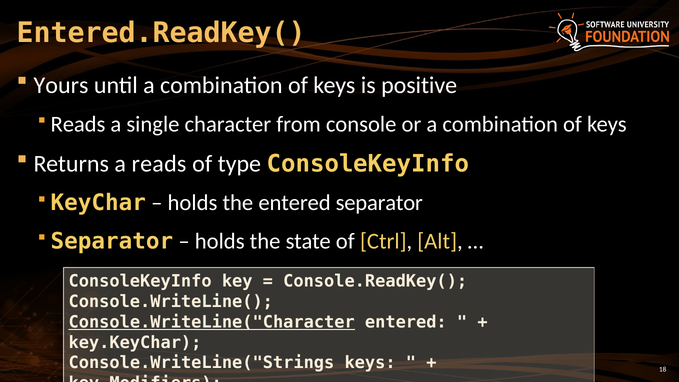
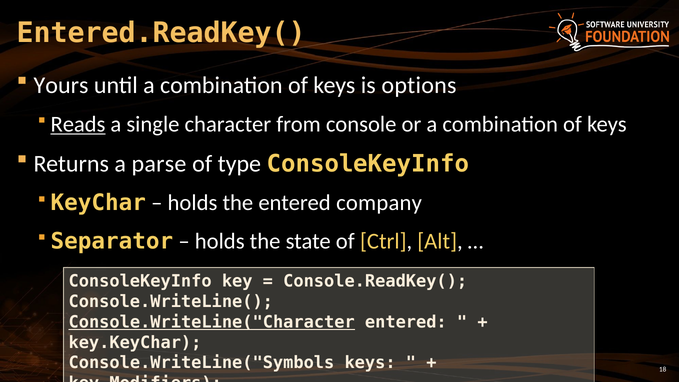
positive: positive -> options
Reads at (78, 124) underline: none -> present
a reads: reads -> parse
entered separator: separator -> company
Console.WriteLine("Strings: Console.WriteLine("Strings -> Console.WriteLine("Symbols
